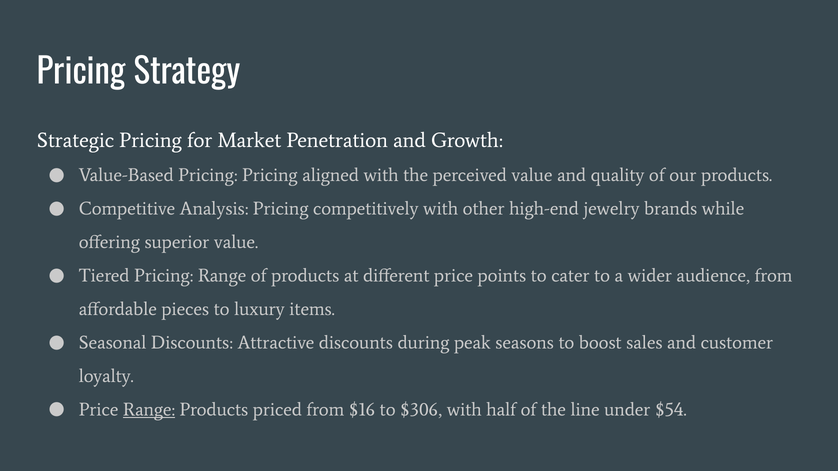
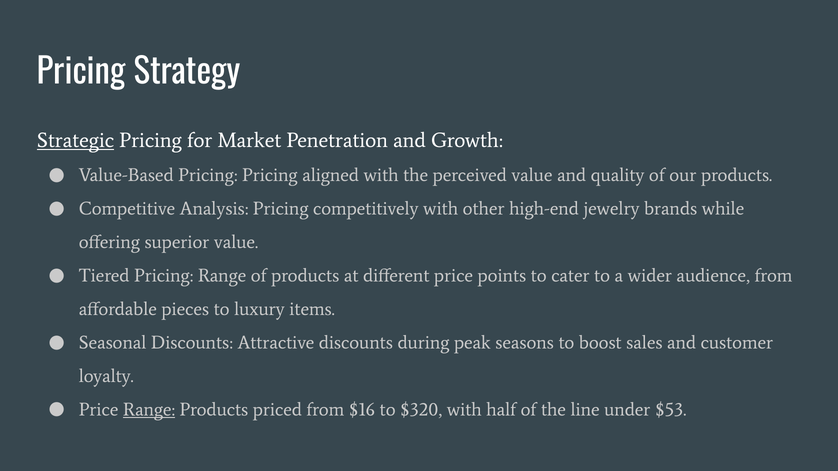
Strategic underline: none -> present
$306: $306 -> $320
$54: $54 -> $53
